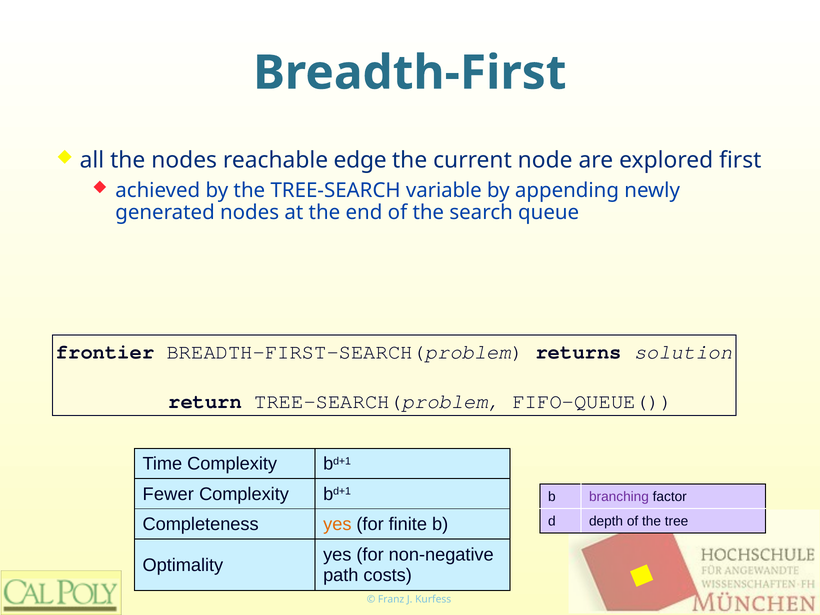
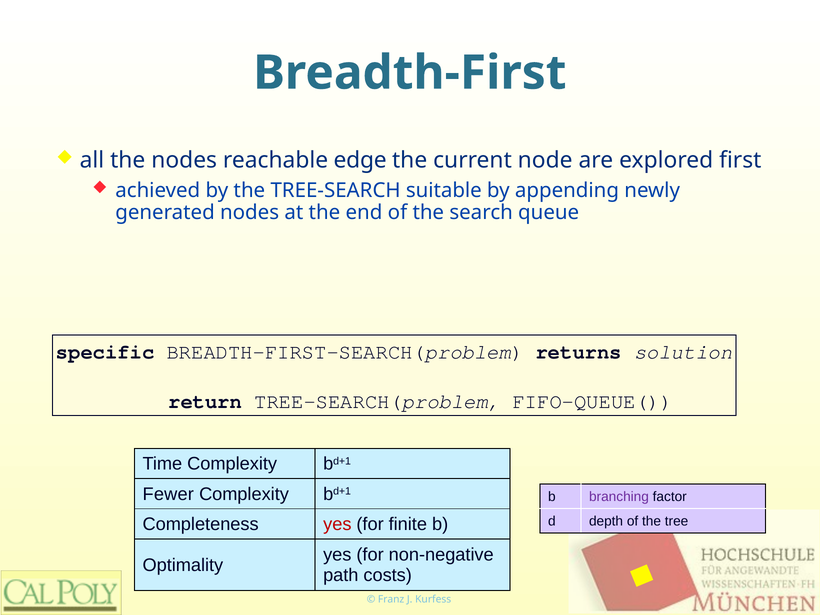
variable: variable -> suitable
frontier: frontier -> specific
yes at (337, 524) colour: orange -> red
